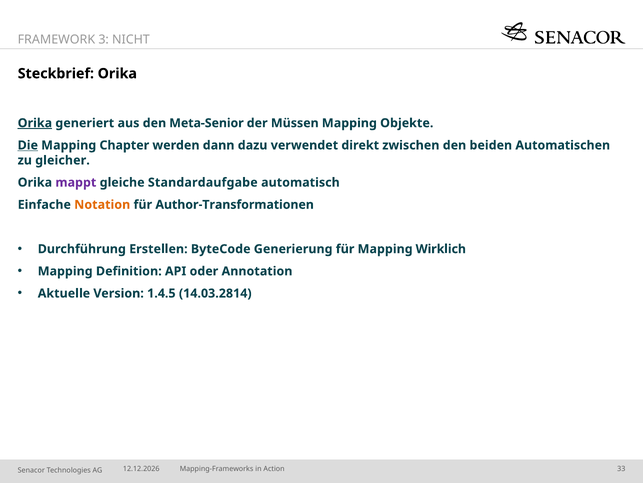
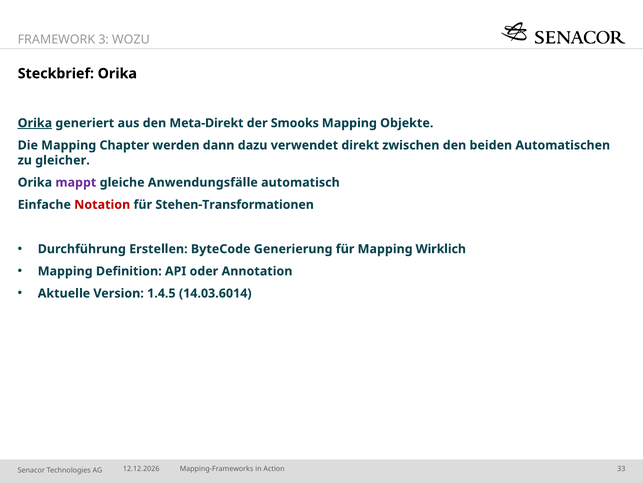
NICHT: NICHT -> WOZU
Meta-Senior: Meta-Senior -> Meta-Direkt
Müssen: Müssen -> Smooks
Die underline: present -> none
Standardaufgabe: Standardaufgabe -> Anwendungsfälle
Notation colour: orange -> red
Author-Transformationen: Author-Transformationen -> Stehen-Transformationen
14.03.2814: 14.03.2814 -> 14.03.6014
